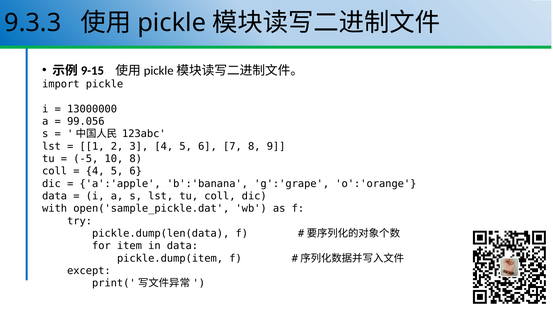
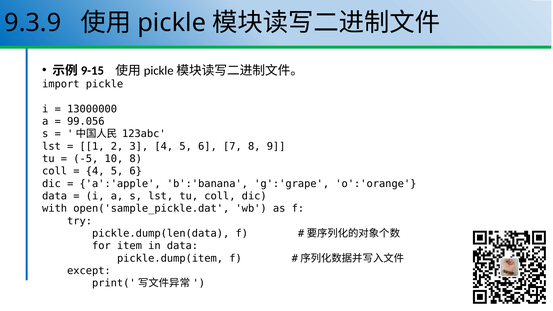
9.3.3: 9.3.3 -> 9.3.9
